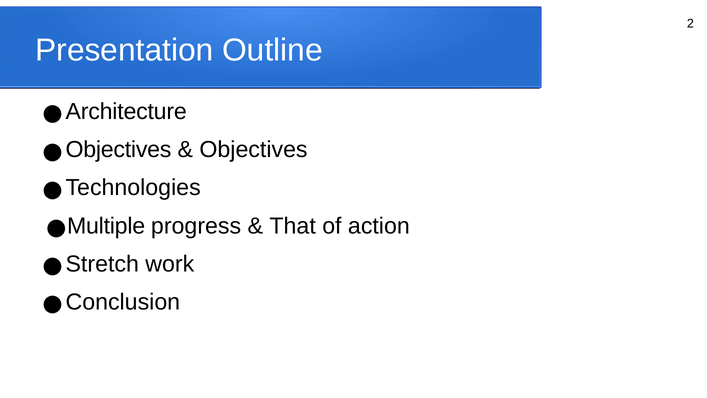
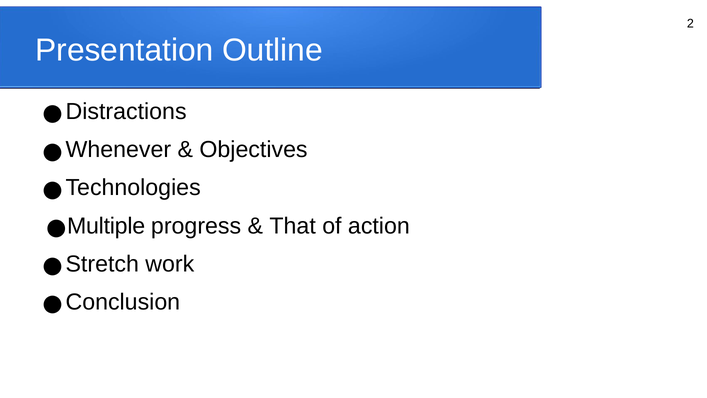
Architecture: Architecture -> Distractions
Objectives at (118, 150): Objectives -> Whenever
